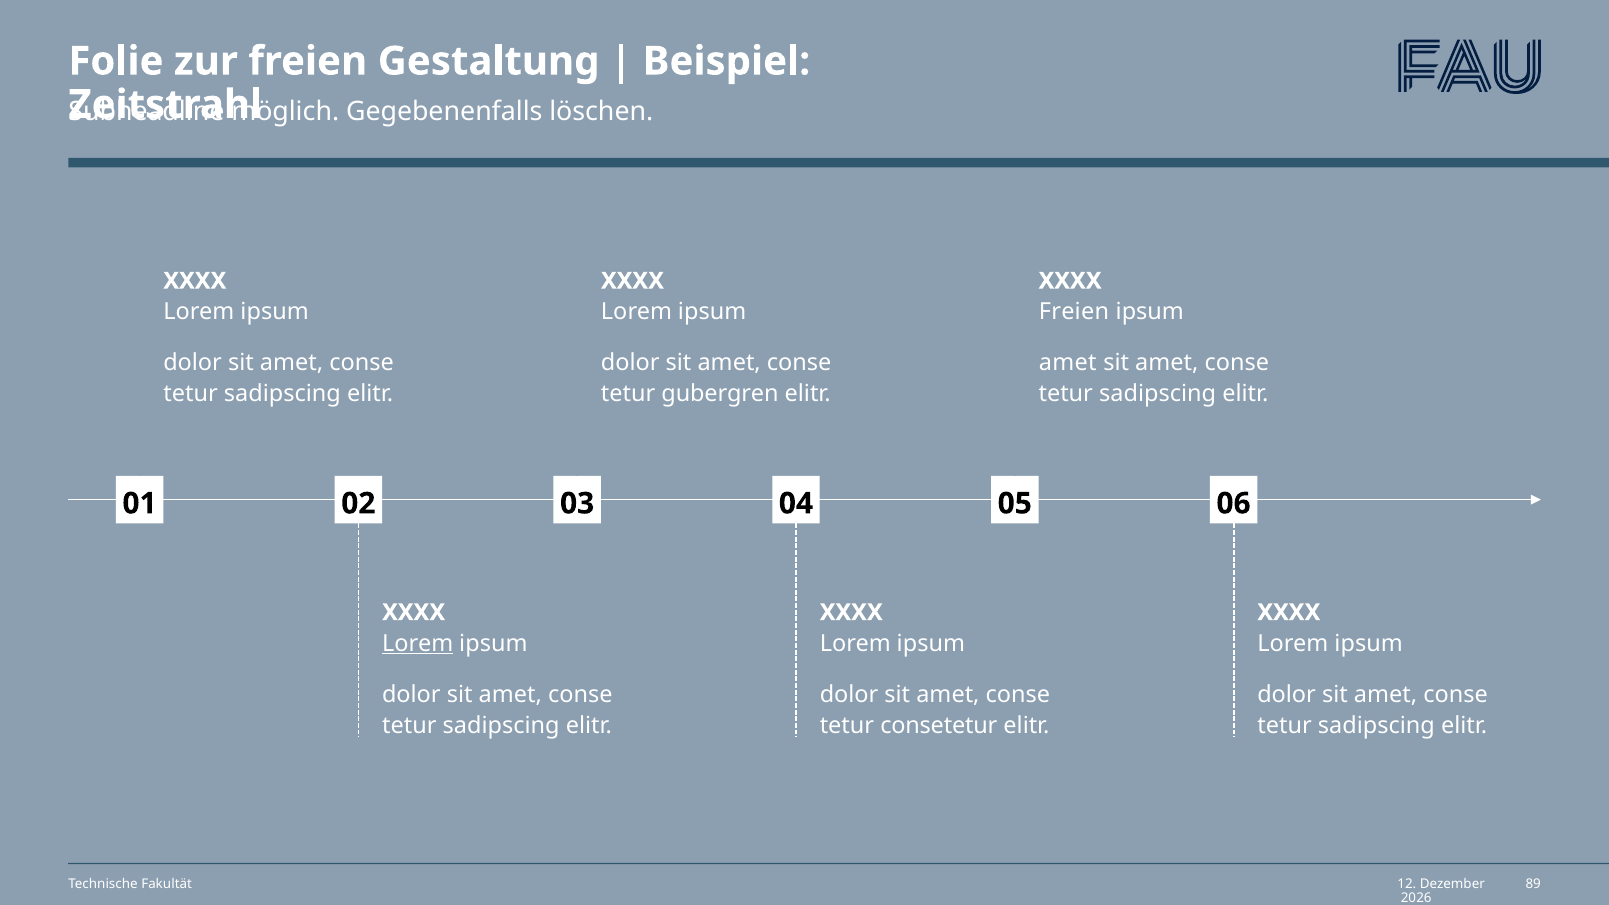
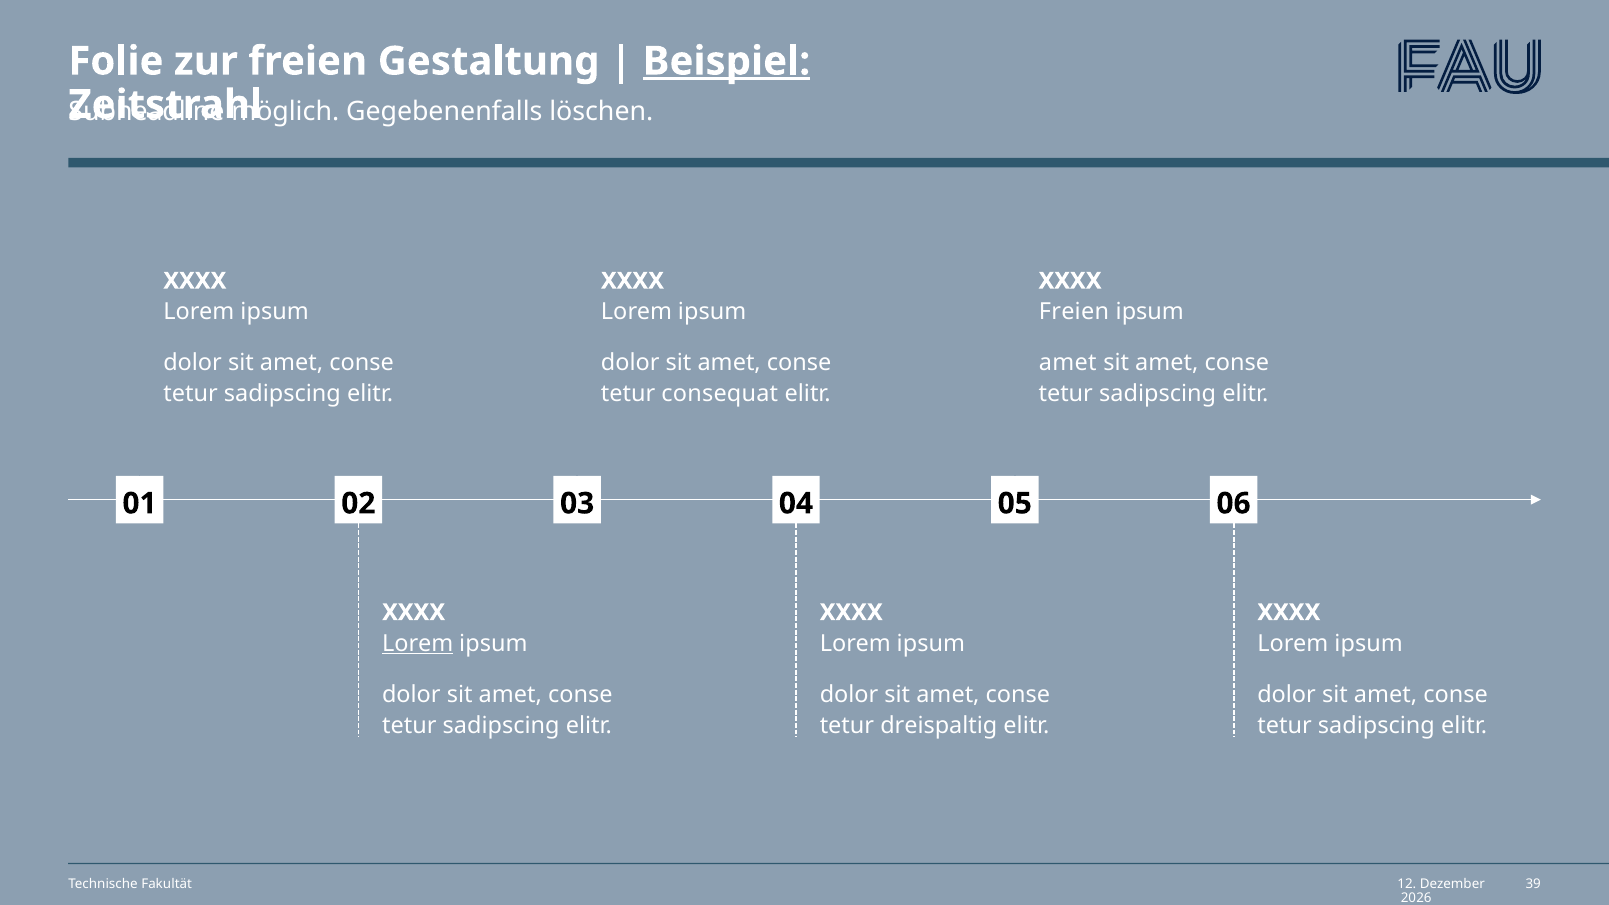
Beispiel underline: none -> present
gubergren: gubergren -> consequat
consetetur: consetetur -> dreispaltig
89: 89 -> 39
